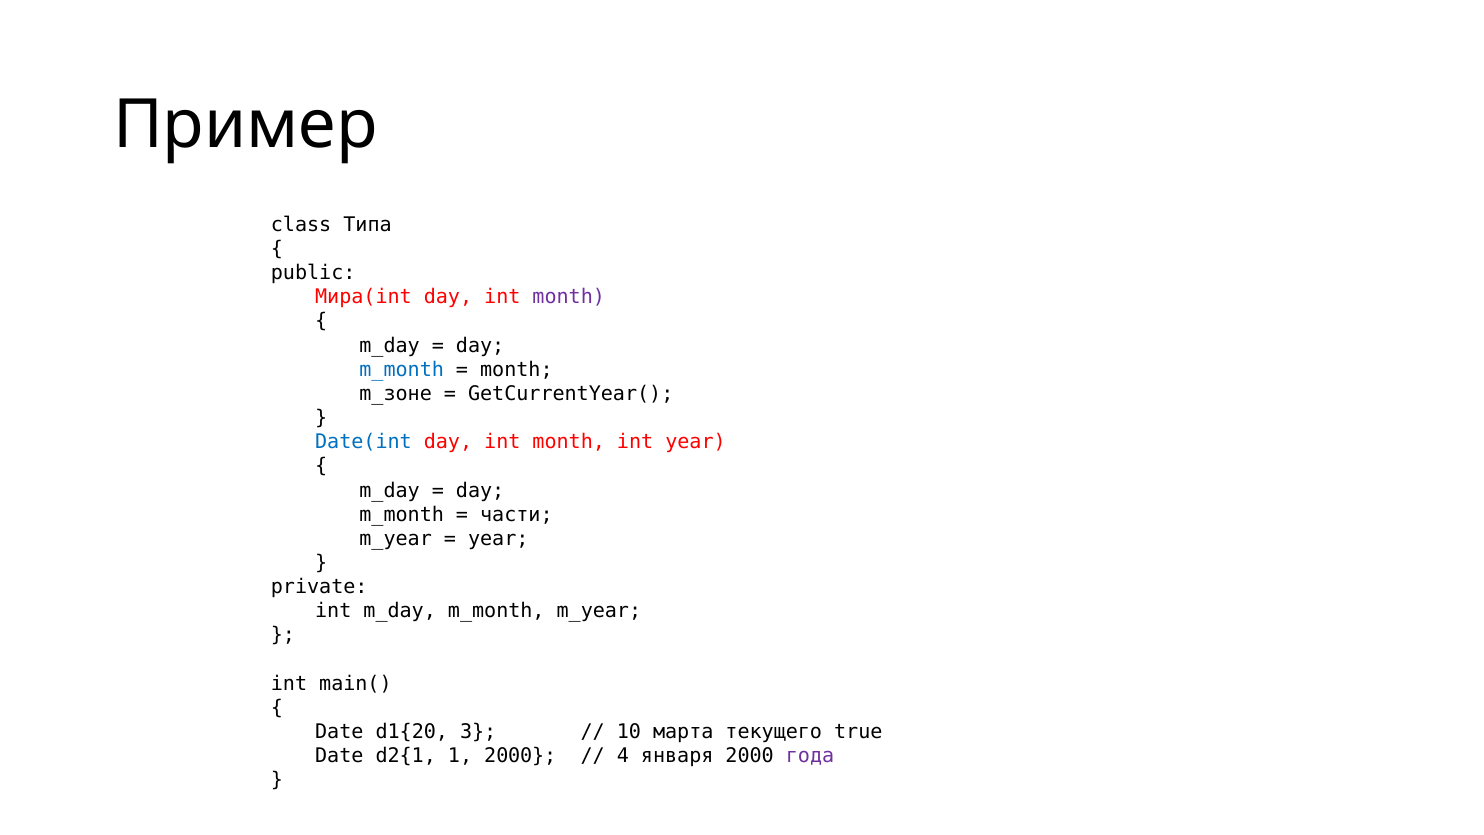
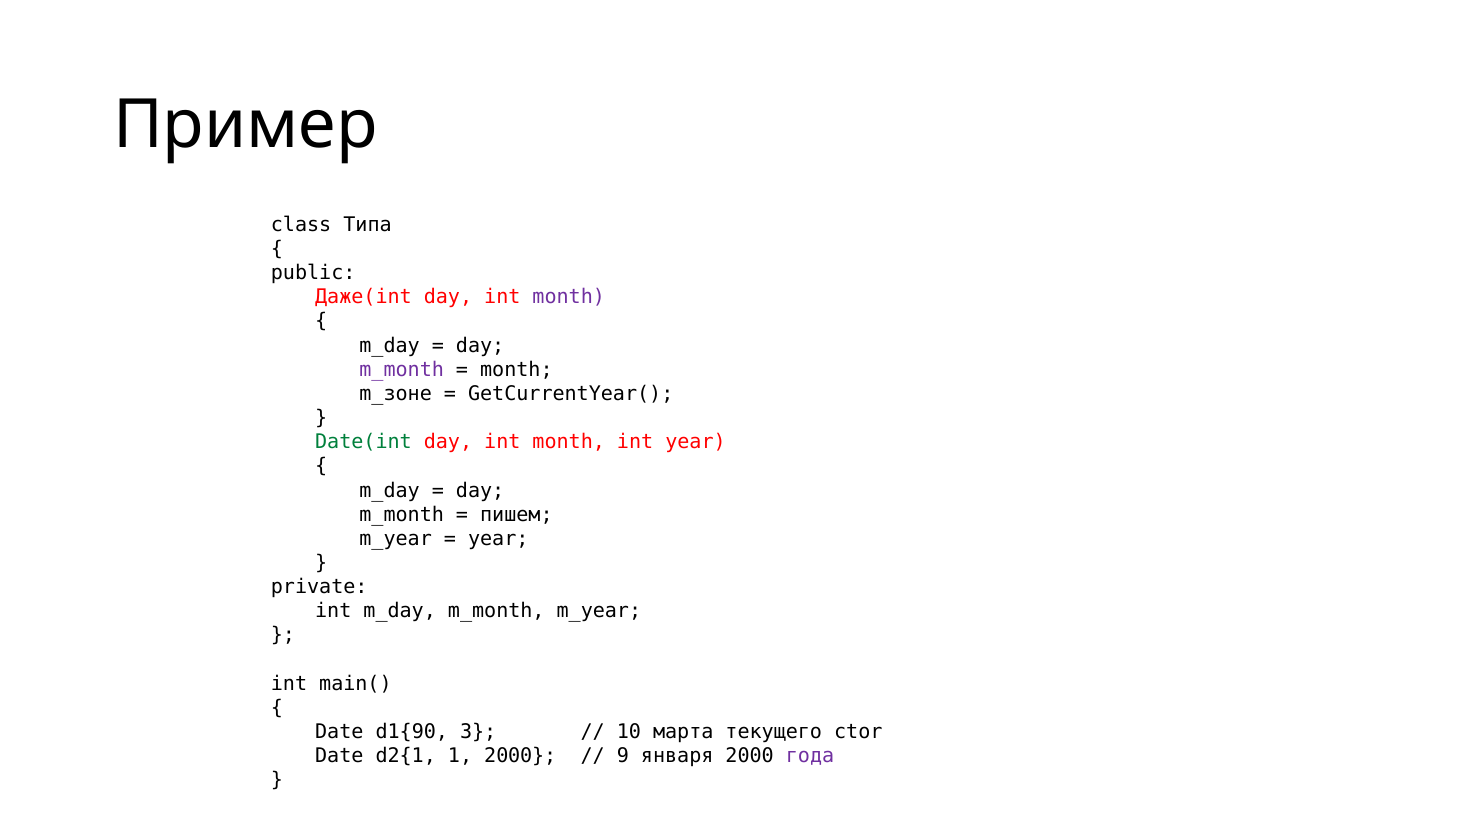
Мира(int: Мира(int -> Даже(int
m_month at (402, 370) colour: blue -> purple
Date(int colour: blue -> green
части: части -> пишем
d1{20: d1{20 -> d1{90
true: true -> ctor
4: 4 -> 9
